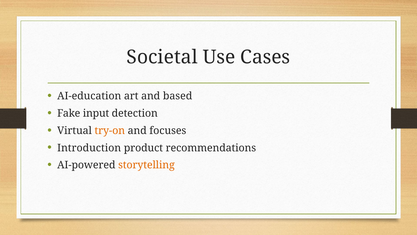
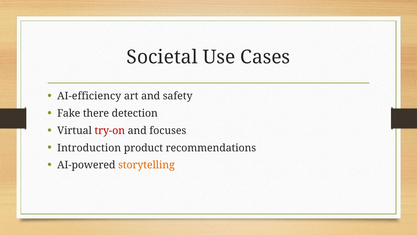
AI-education: AI-education -> AI-efficiency
based: based -> safety
input: input -> there
try-on colour: orange -> red
